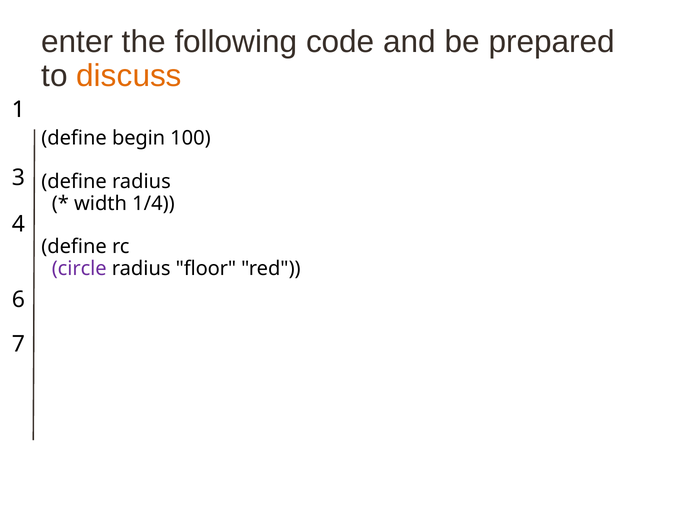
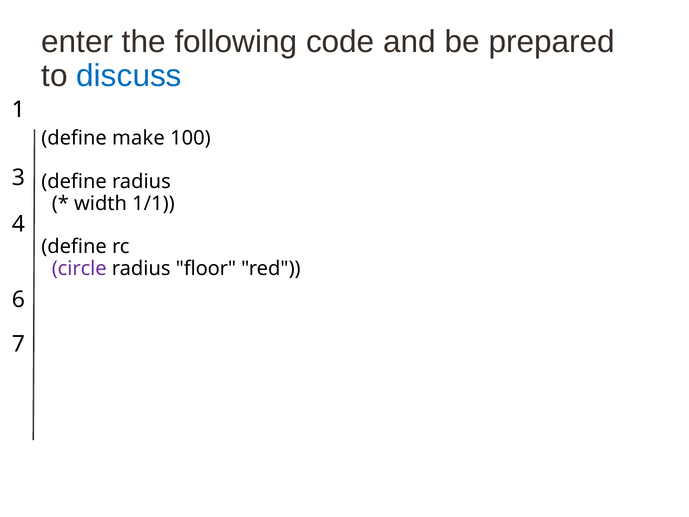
discuss colour: orange -> blue
begin: begin -> make
1/4: 1/4 -> 1/1
